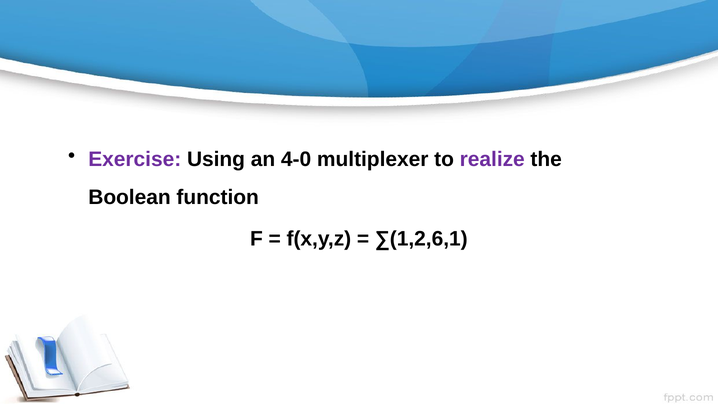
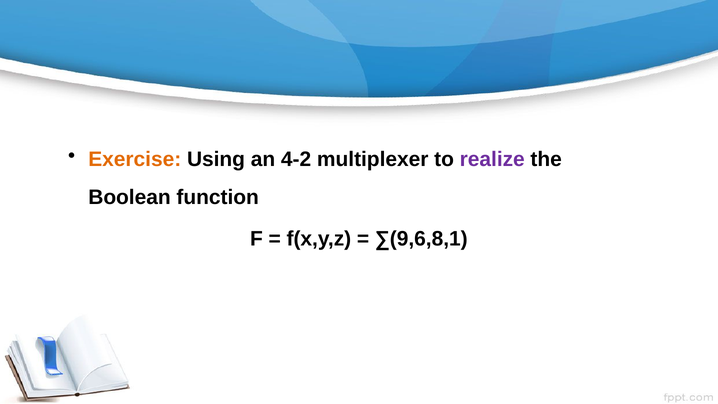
Exercise colour: purple -> orange
4-0: 4-0 -> 4-2
∑(1,2,6,1: ∑(1,2,6,1 -> ∑(9,6,8,1
